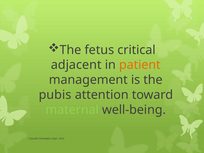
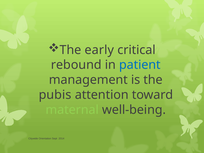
fetus: fetus -> early
adjacent: adjacent -> rebound
patient colour: orange -> blue
